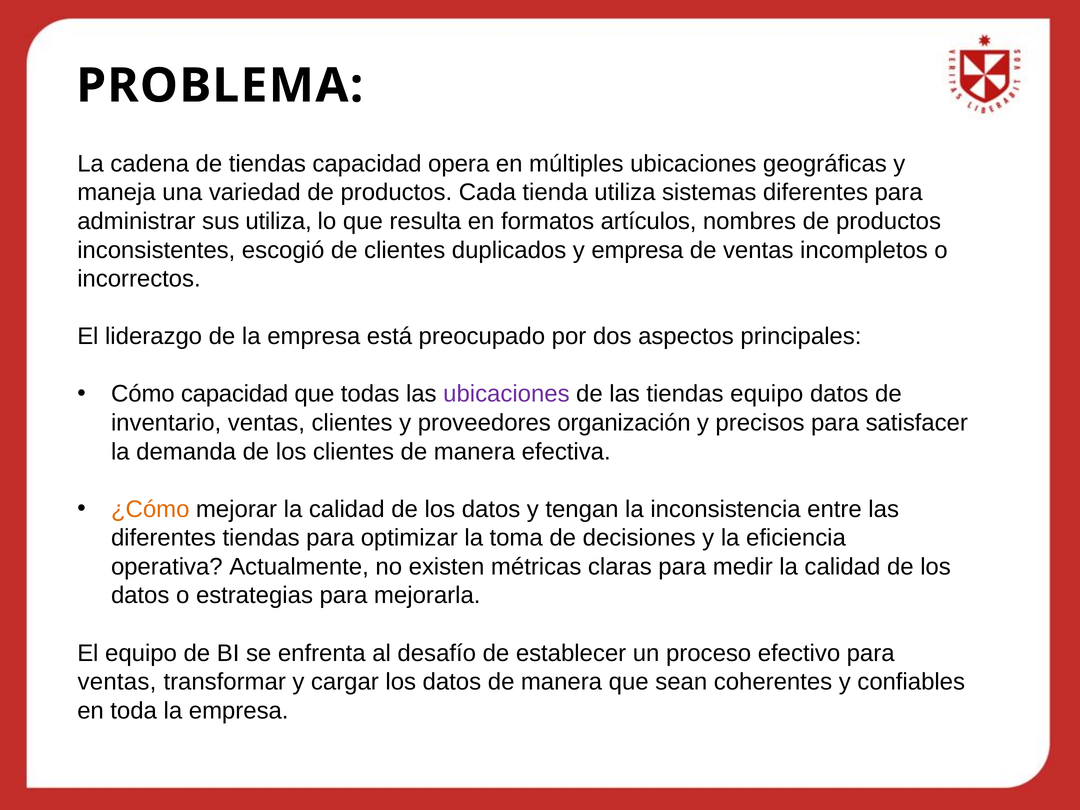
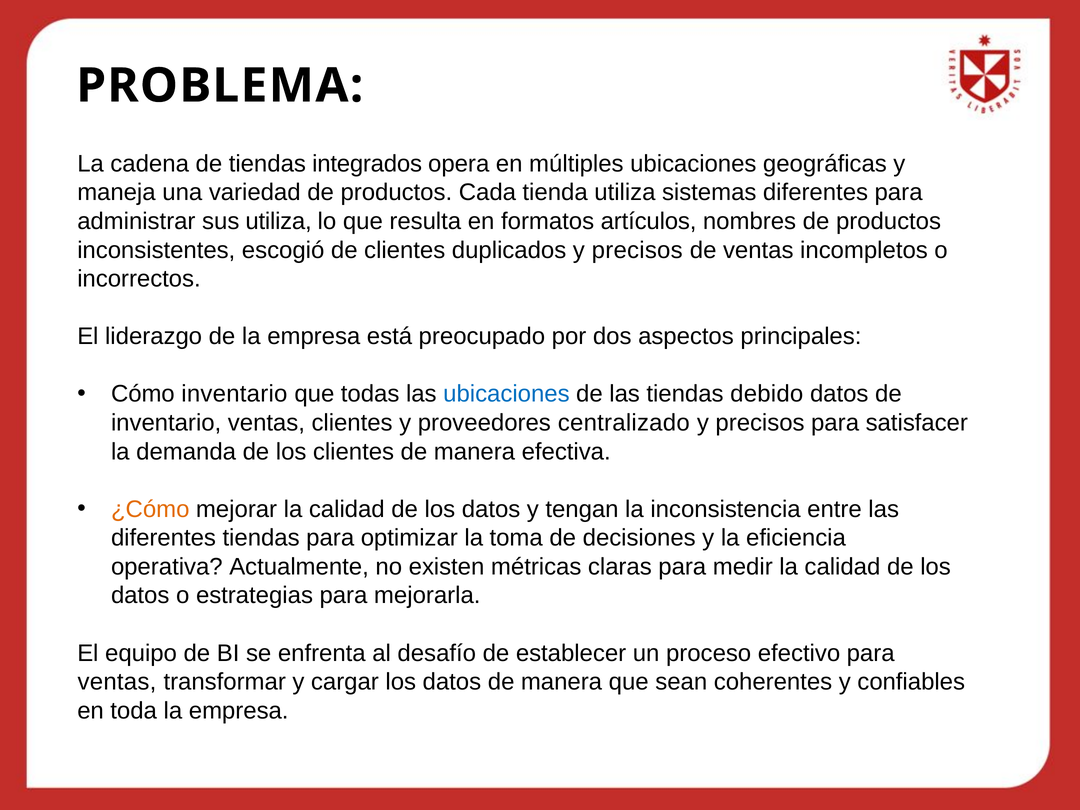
tiendas capacidad: capacidad -> integrados
duplicados y empresa: empresa -> precisos
Cómo capacidad: capacidad -> inventario
ubicaciones at (506, 394) colour: purple -> blue
tiendas equipo: equipo -> debido
organización: organización -> centralizado
